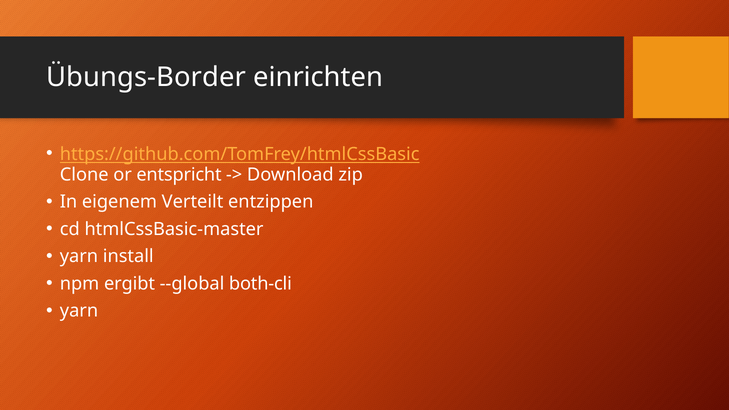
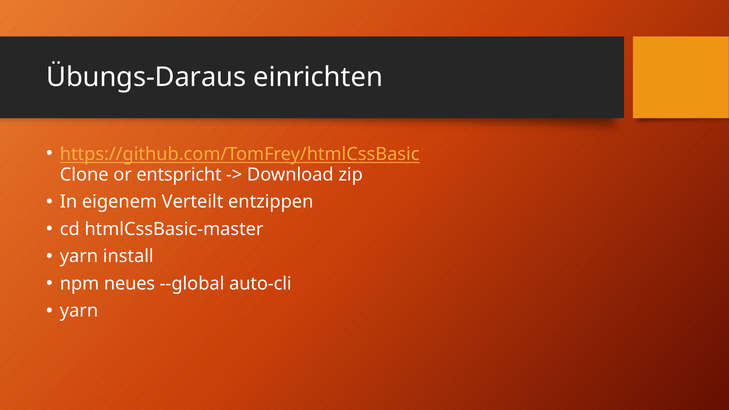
Übungs-Border: Übungs-Border -> Übungs-Daraus
ergibt: ergibt -> neues
both-cli: both-cli -> auto-cli
